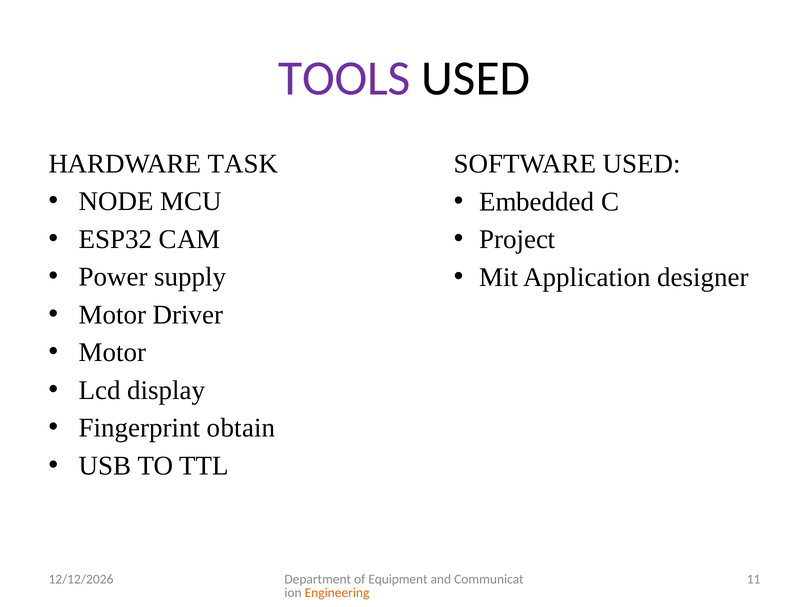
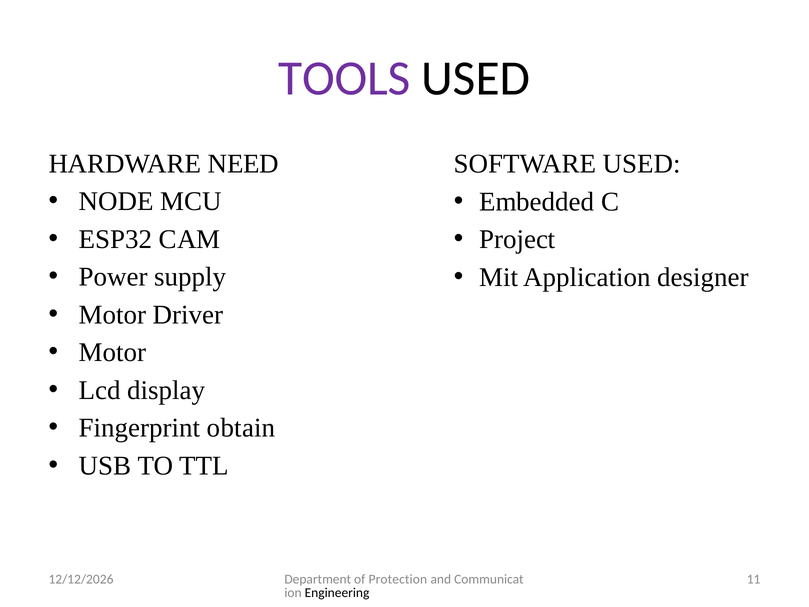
TASK: TASK -> NEED
Equipment: Equipment -> Protection
Engineering colour: orange -> black
